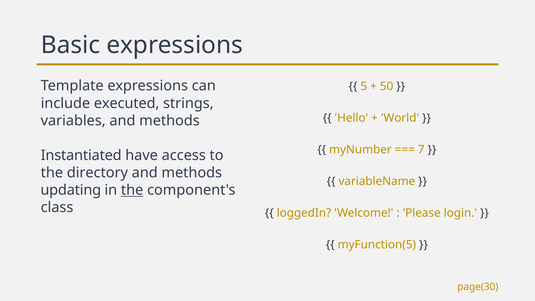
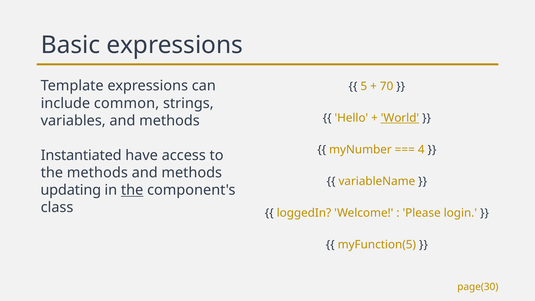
50: 50 -> 70
executed: executed -> common
World underline: none -> present
7: 7 -> 4
the directory: directory -> methods
